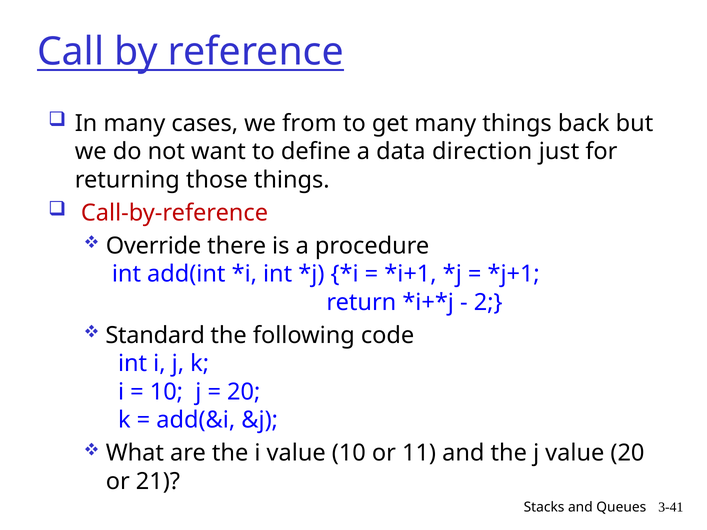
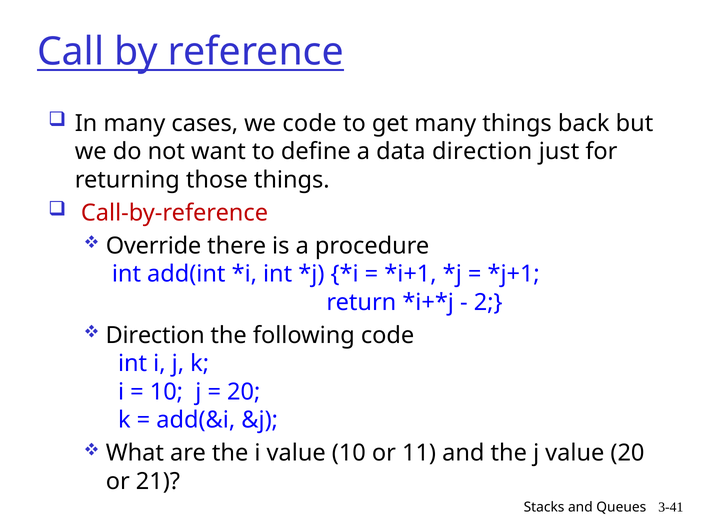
we from: from -> code
Standard at (155, 335): Standard -> Direction
